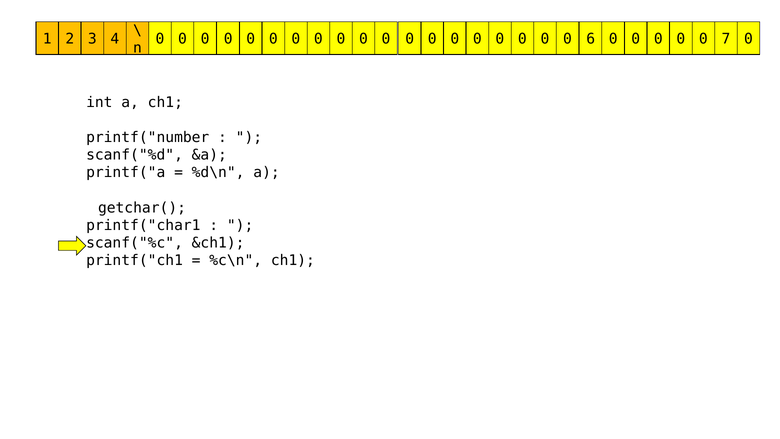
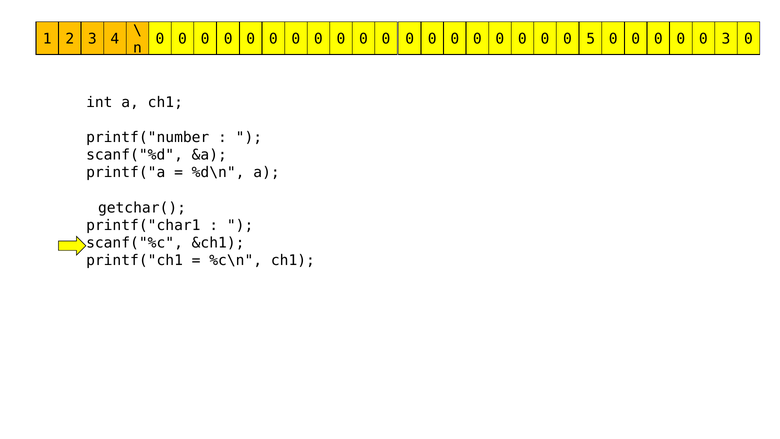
6: 6 -> 5
0 7: 7 -> 3
